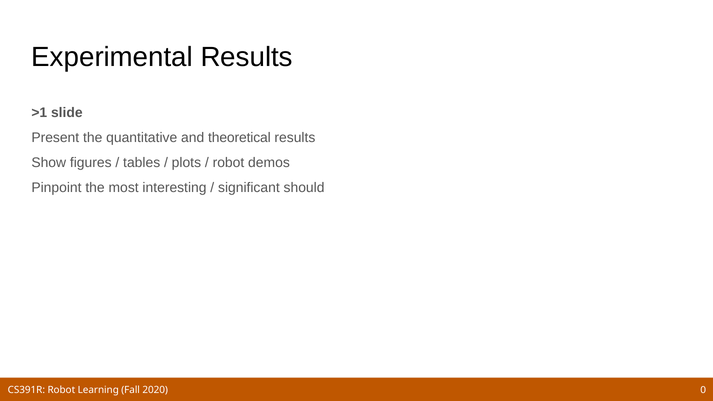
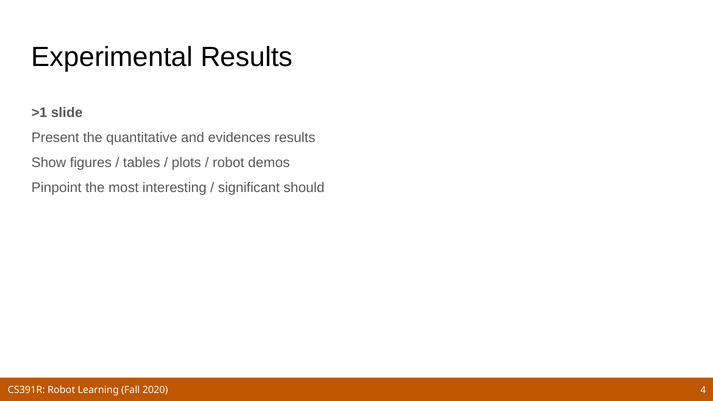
theoretical: theoretical -> evidences
0: 0 -> 4
